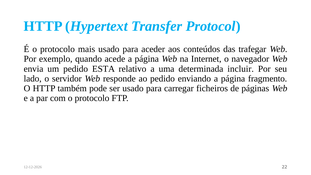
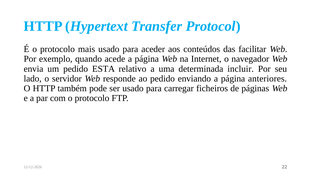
trafegar: trafegar -> facilitar
fragmento: fragmento -> anteriores
